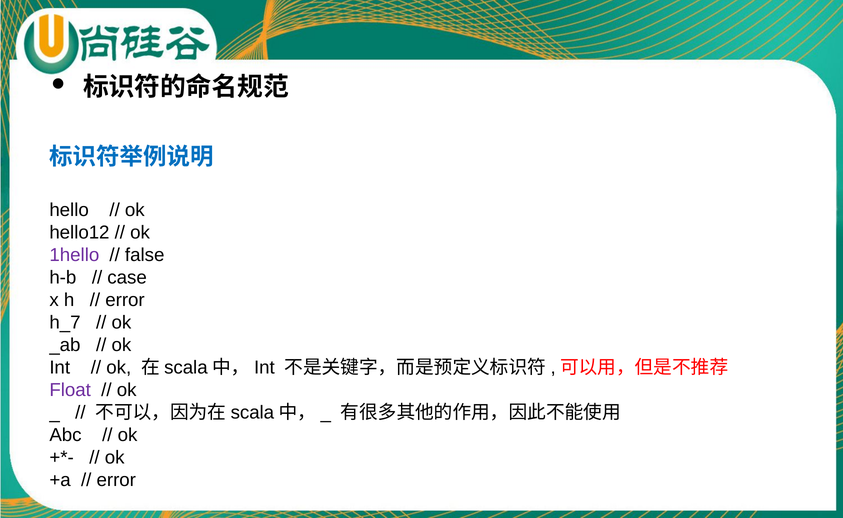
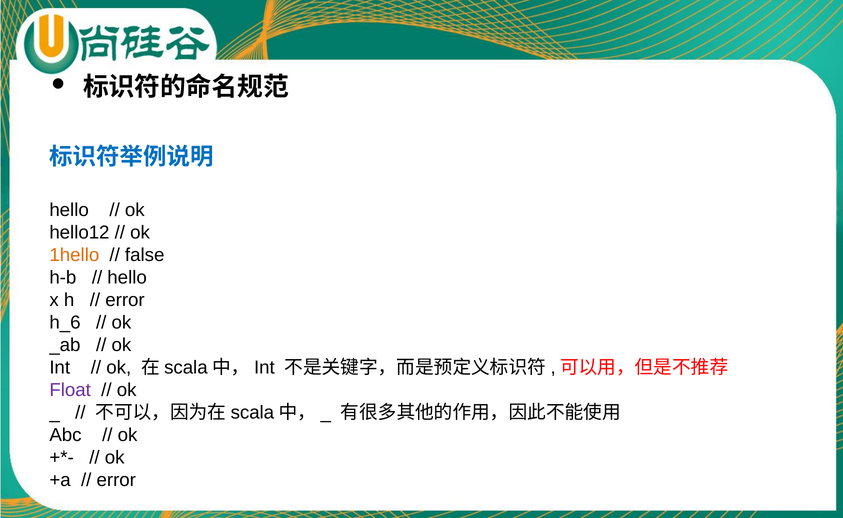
1hello colour: purple -> orange
case at (127, 278): case -> hello
h_7: h_7 -> h_6
